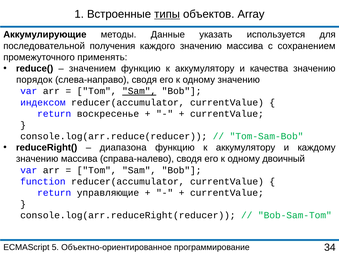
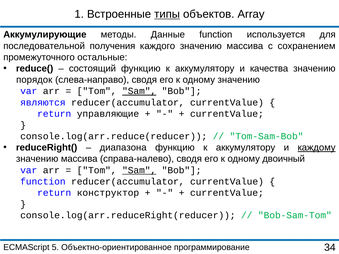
Данные указать: указать -> function
применять: применять -> остальные
значением: значением -> состоящий
индексом: индексом -> являются
воскресенье: воскресенье -> управляющие
каждому underline: none -> present
Sam at (139, 170) underline: none -> present
управляющие: управляющие -> конструктор
